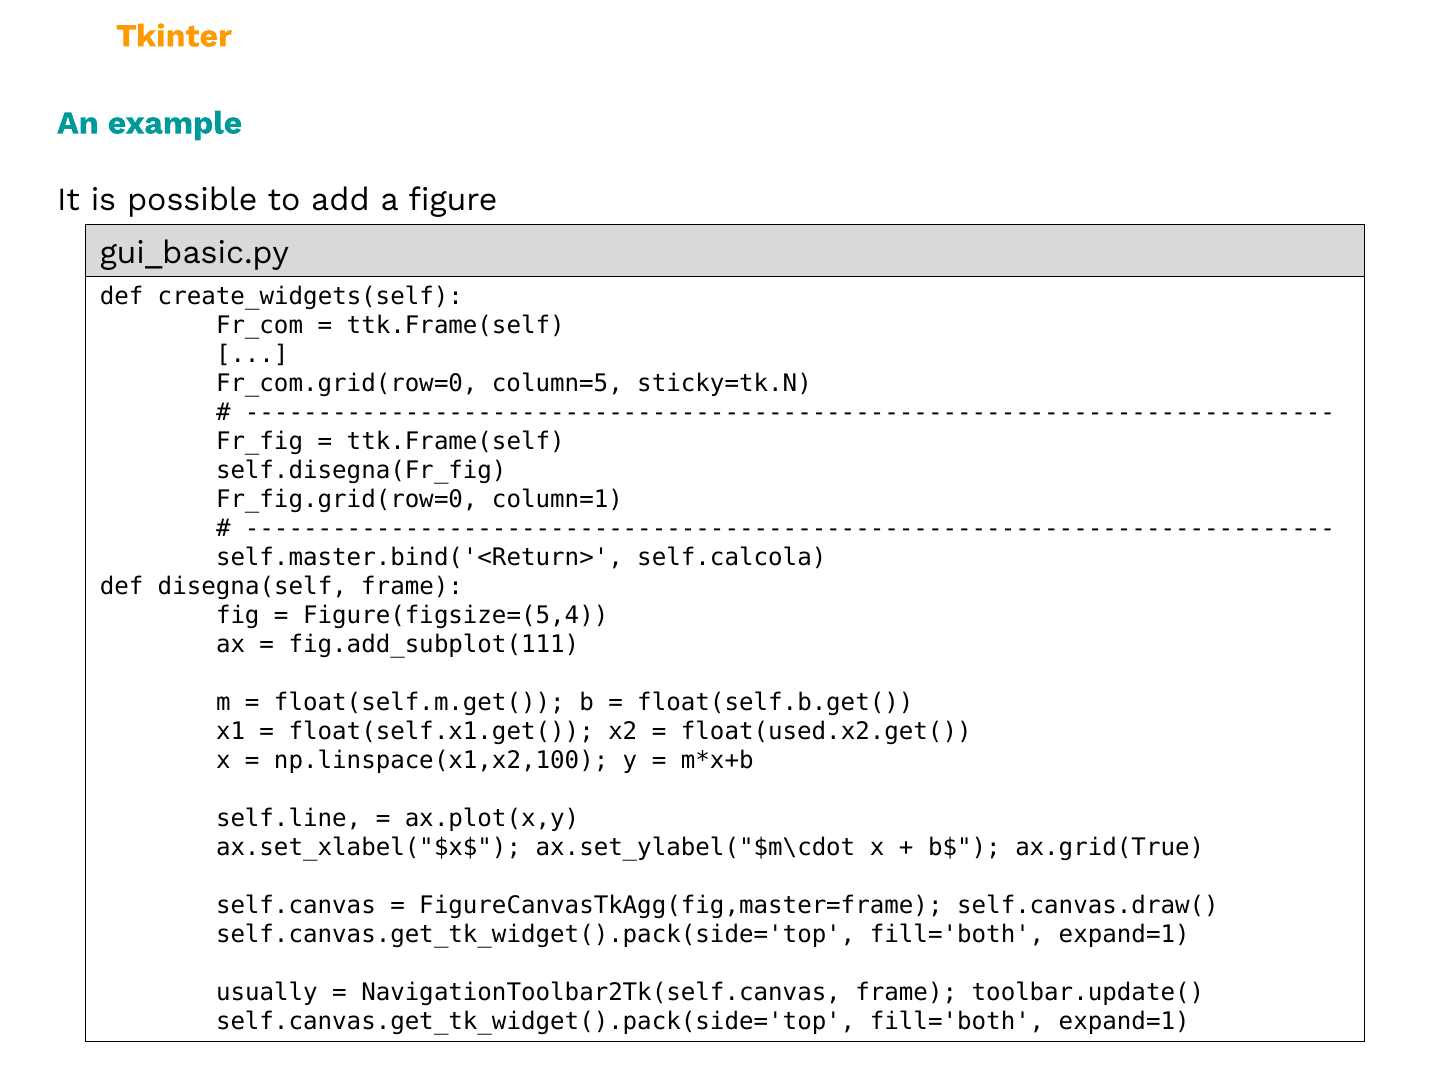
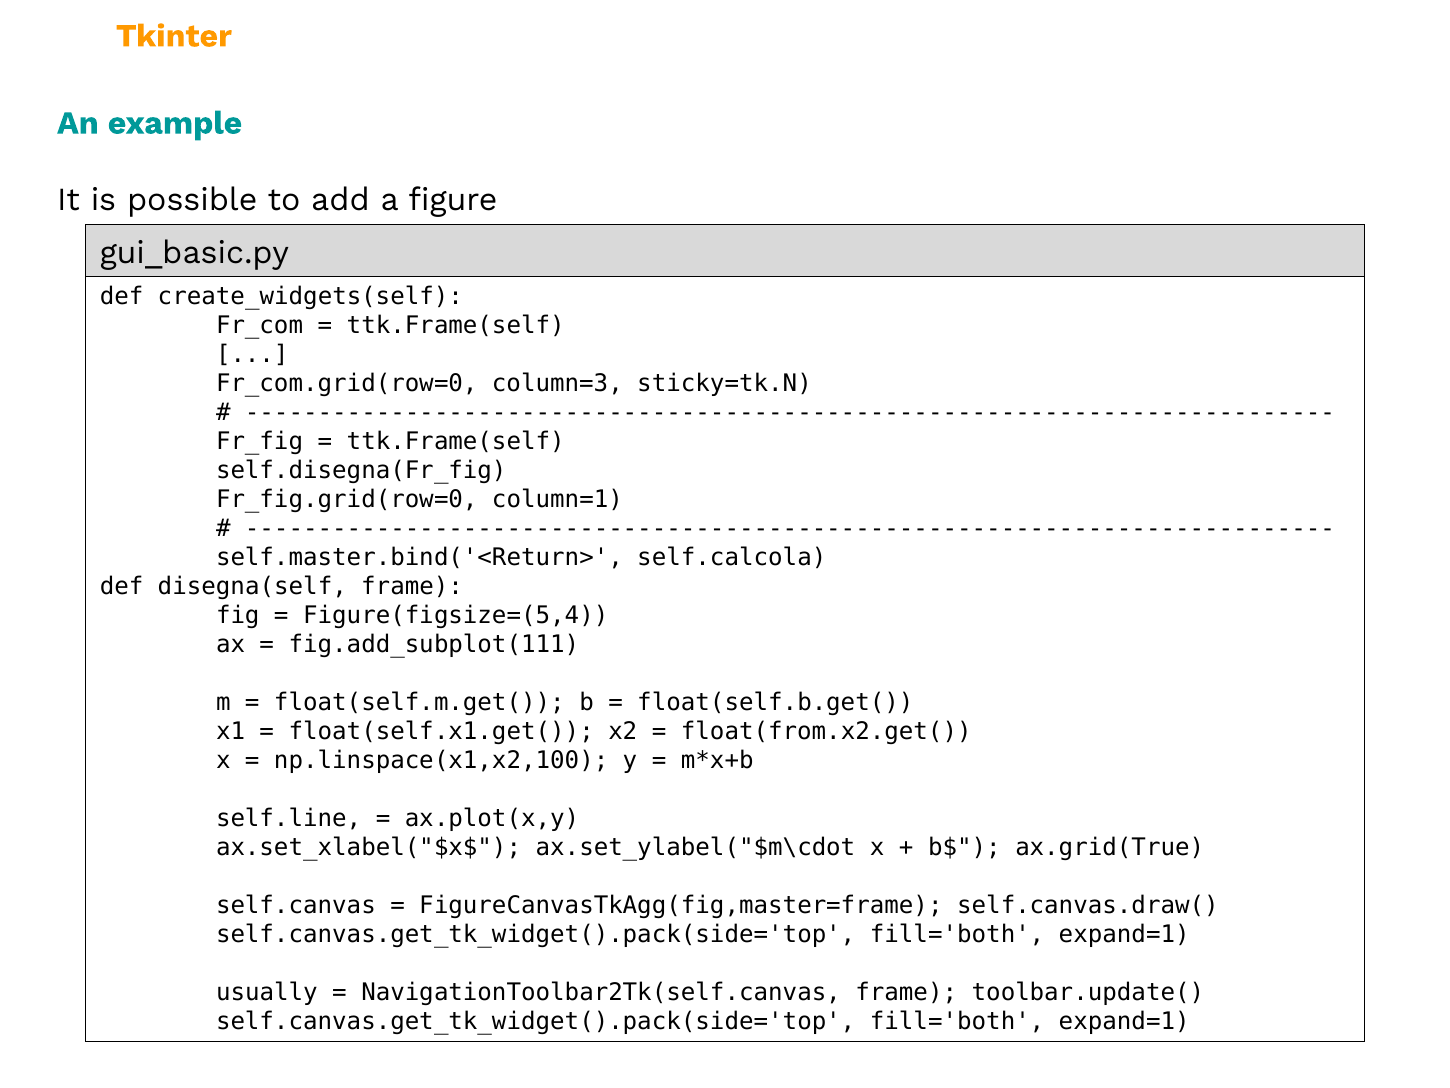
column=5: column=5 -> column=3
float(used.x2.get(: float(used.x2.get( -> float(from.x2.get(
